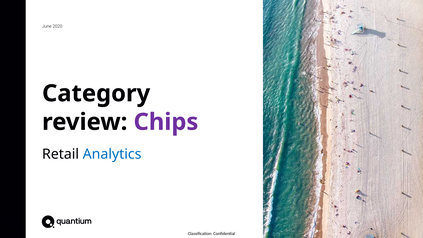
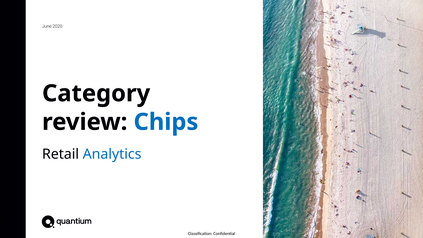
Chips colour: purple -> blue
